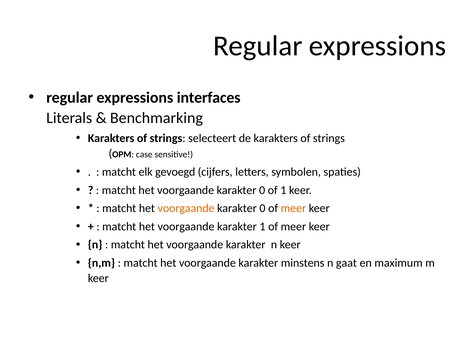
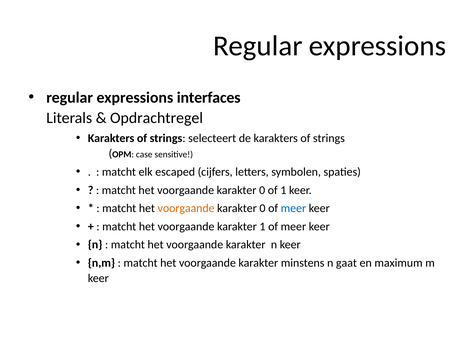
Benchmarking: Benchmarking -> Opdrachtregel
gevoegd: gevoegd -> escaped
meer at (293, 208) colour: orange -> blue
